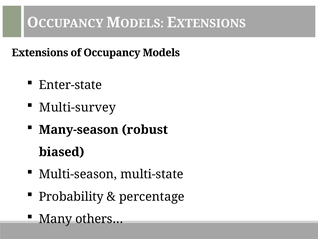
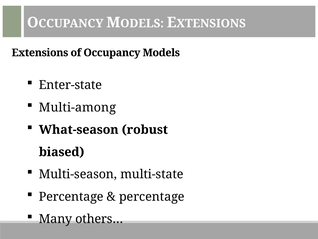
Multi-survey: Multi-survey -> Multi-among
Many-season: Many-season -> What-season
Probability at (71, 196): Probability -> Percentage
